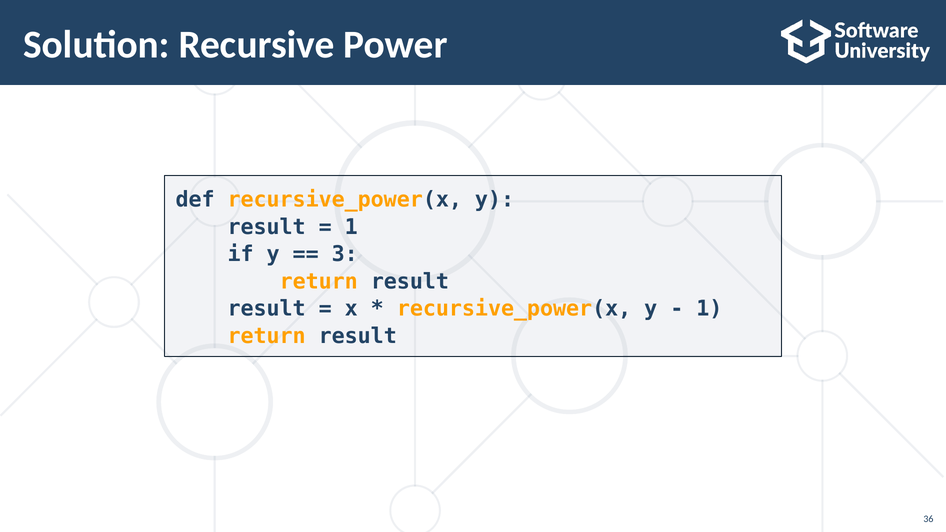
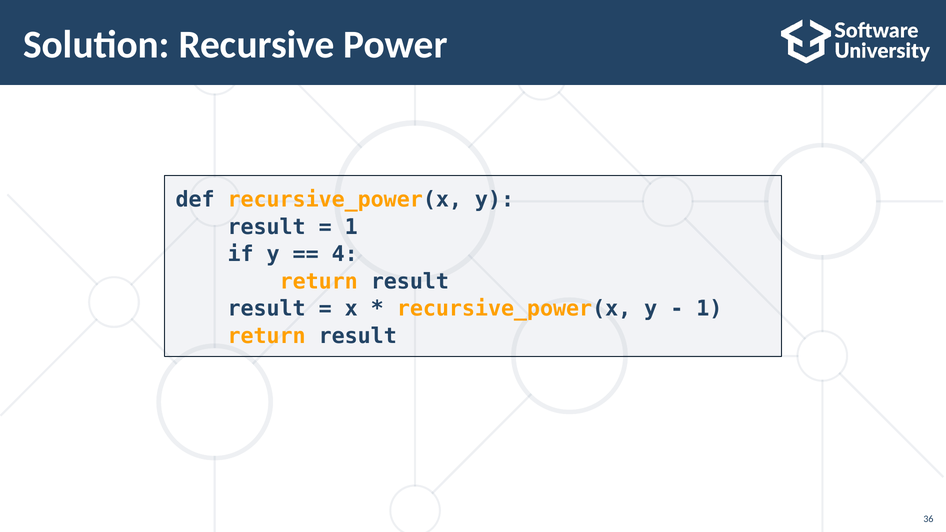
3: 3 -> 4
